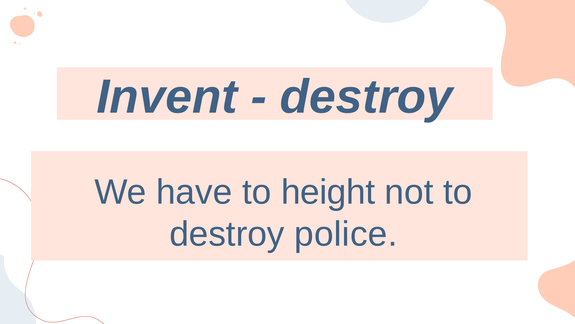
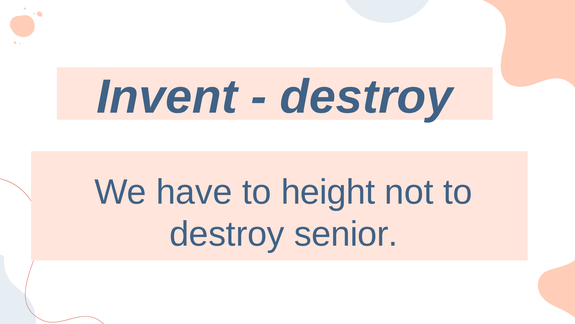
police: police -> senior
